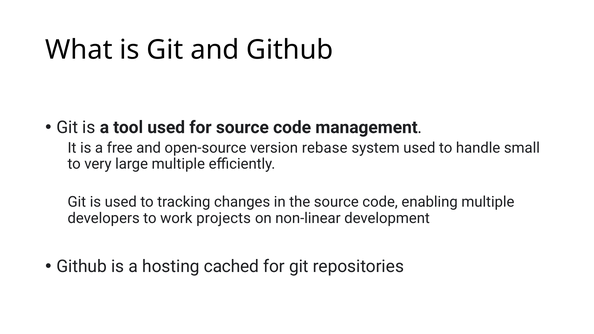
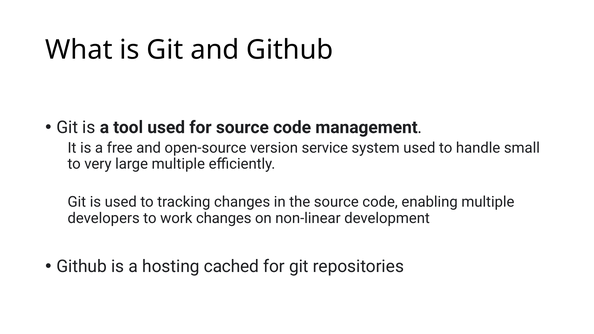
rebase: rebase -> service
work projects: projects -> changes
